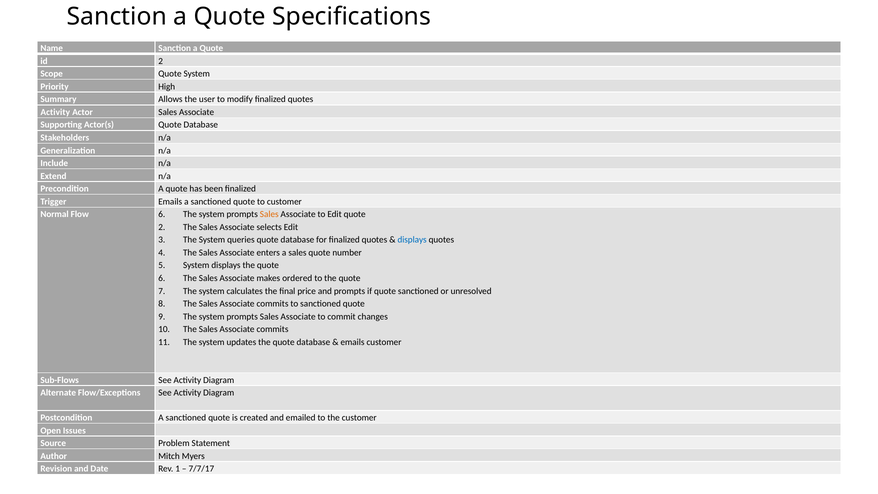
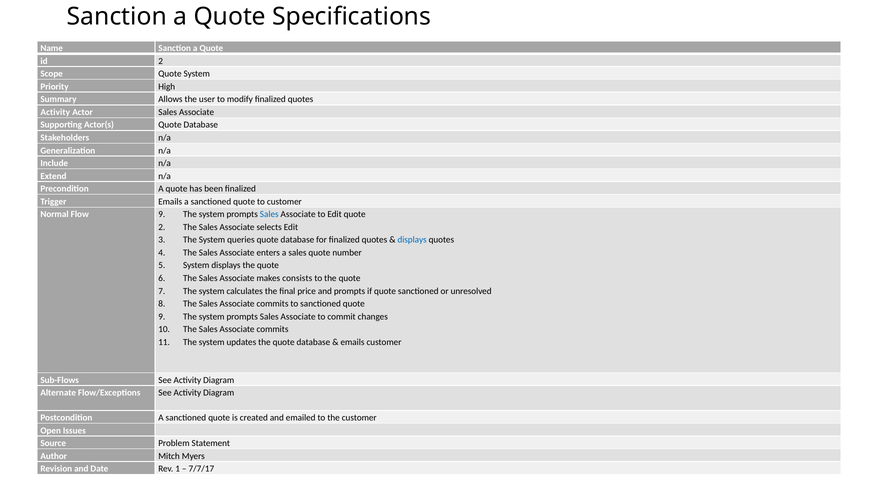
Flow 6: 6 -> 9
Sales at (269, 214) colour: orange -> blue
ordered: ordered -> consists
